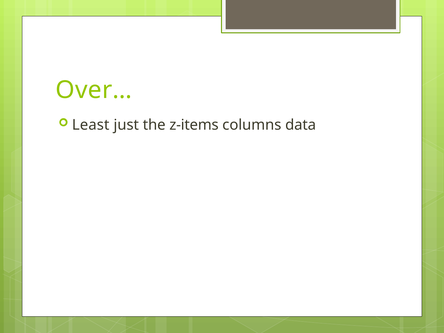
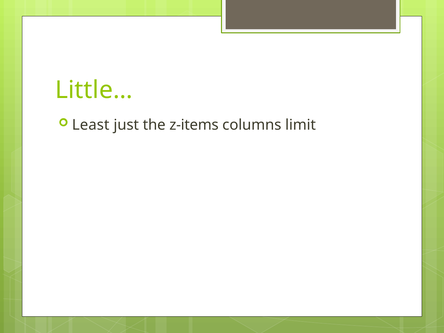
Over…: Over… -> Little…
data: data -> limit
